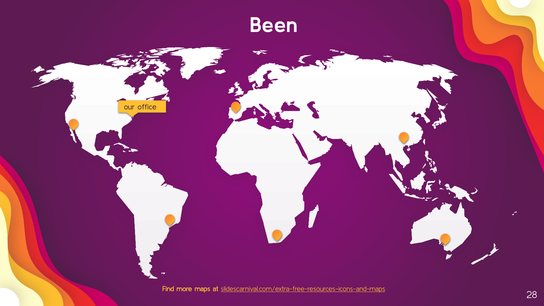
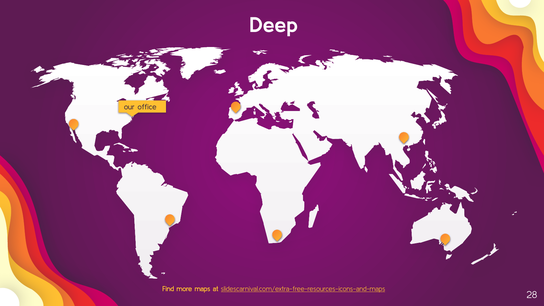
Been: Been -> Deep
